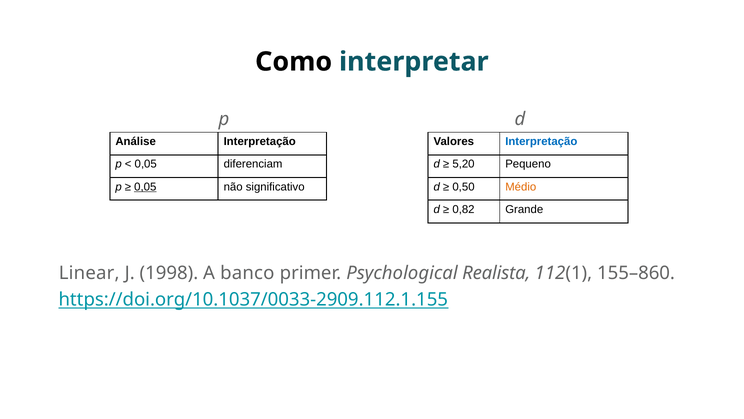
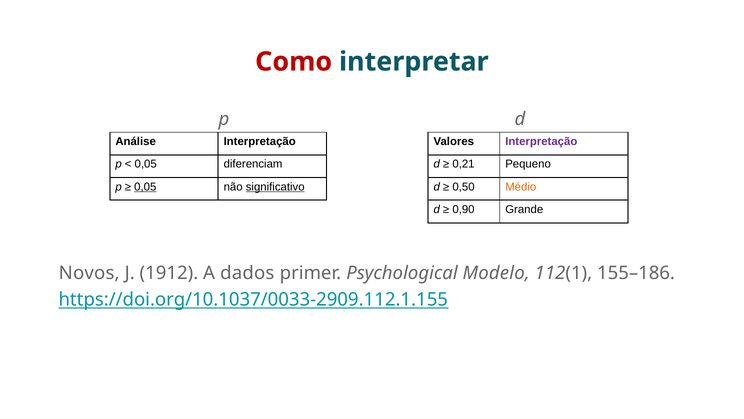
Como colour: black -> red
Interpretação at (541, 141) colour: blue -> purple
5,20: 5,20 -> 0,21
significativo underline: none -> present
0,82: 0,82 -> 0,90
Linear: Linear -> Novos
1998: 1998 -> 1912
banco: banco -> dados
Realista: Realista -> Modelo
155–860: 155–860 -> 155–186
